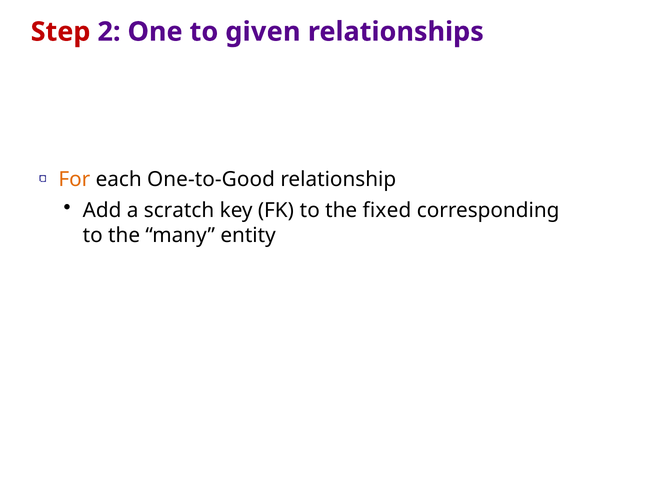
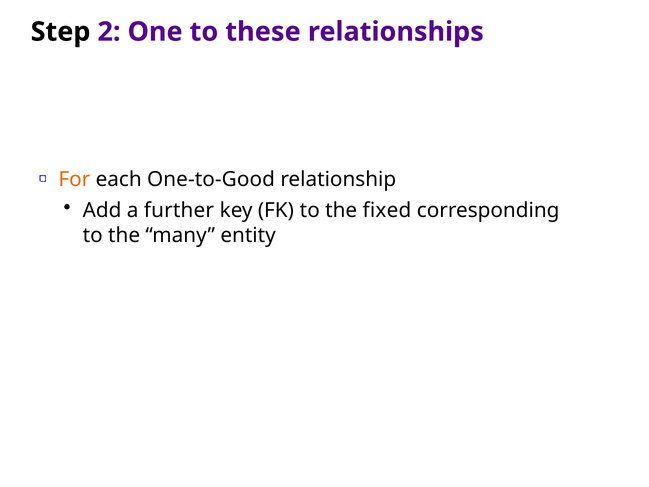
Step colour: red -> black
given: given -> these
scratch: scratch -> further
